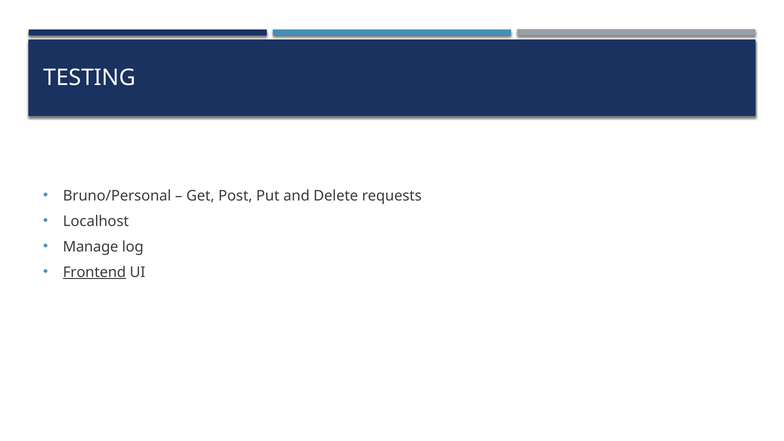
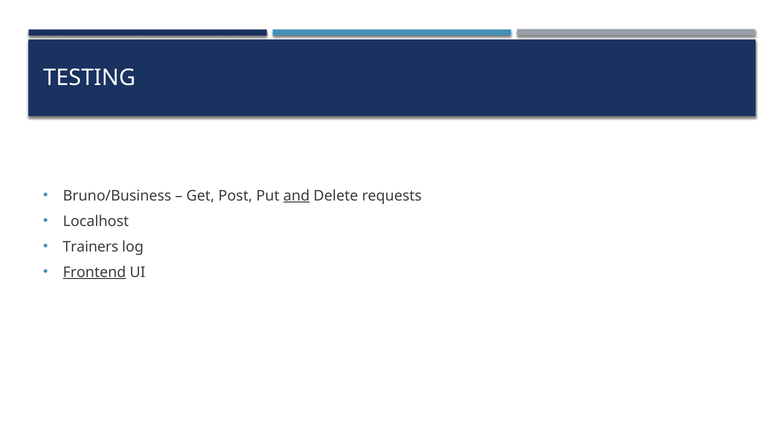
Bruno/Personal: Bruno/Personal -> Bruno/Business
and underline: none -> present
Manage: Manage -> Trainers
